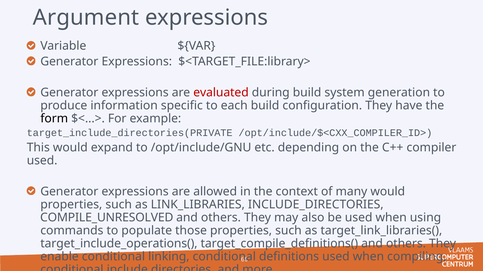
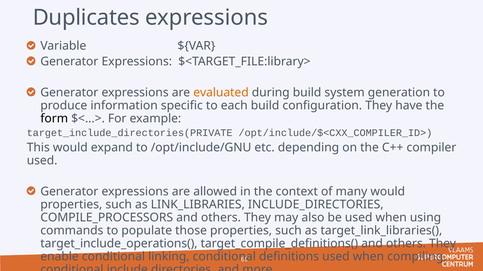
Argument: Argument -> Duplicates
evaluated colour: red -> orange
COMPILE_UNRESOLVED: COMPILE_UNRESOLVED -> COMPILE_PROCESSORS
